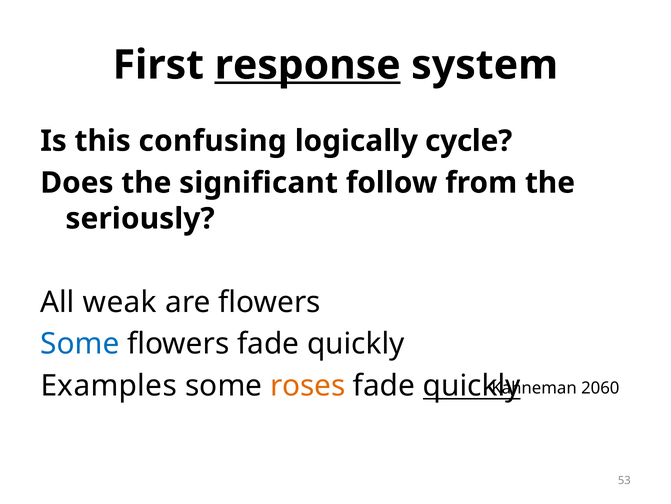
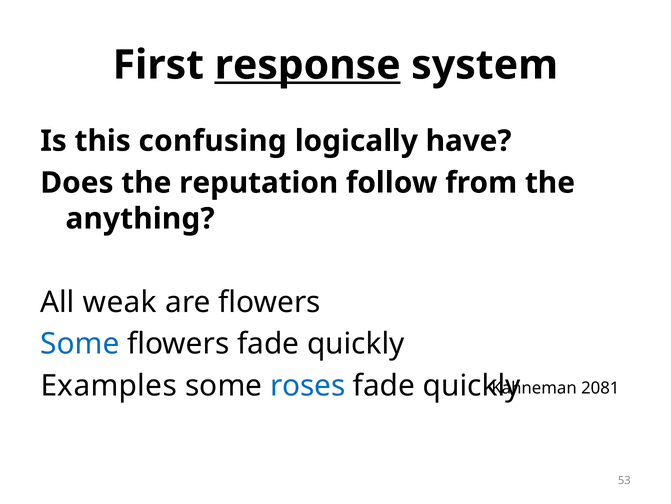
cycle: cycle -> have
significant: significant -> reputation
seriously: seriously -> anything
roses colour: orange -> blue
quickly at (472, 385) underline: present -> none
2060: 2060 -> 2081
